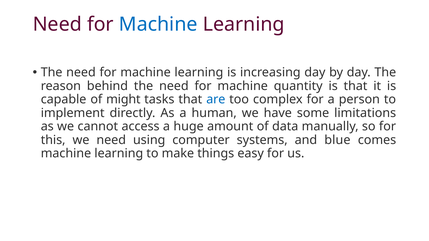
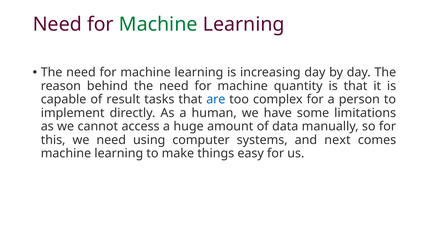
Machine at (158, 24) colour: blue -> green
might: might -> result
blue: blue -> next
